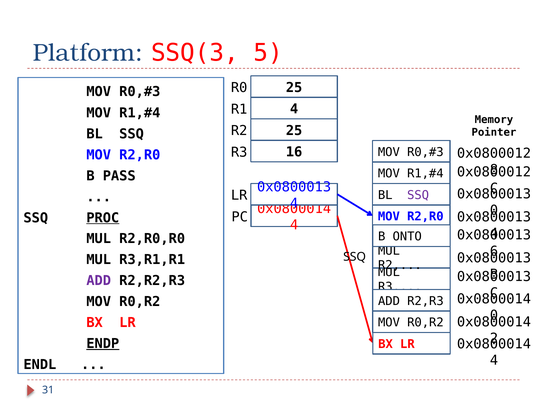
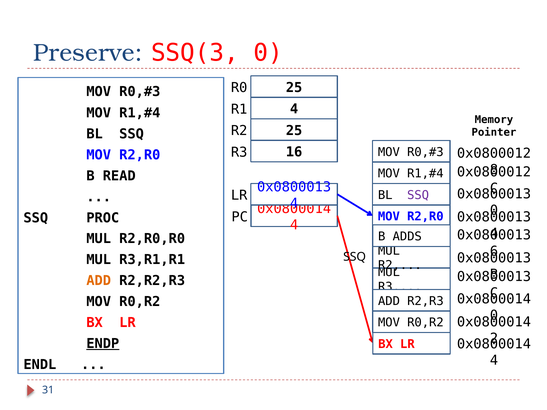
Platform: Platform -> Preserve
SSQ(3 5: 5 -> 0
PASS: PASS -> READ
PROC underline: present -> none
ONTO: ONTO -> ADDS
ADD at (99, 281) colour: purple -> orange
